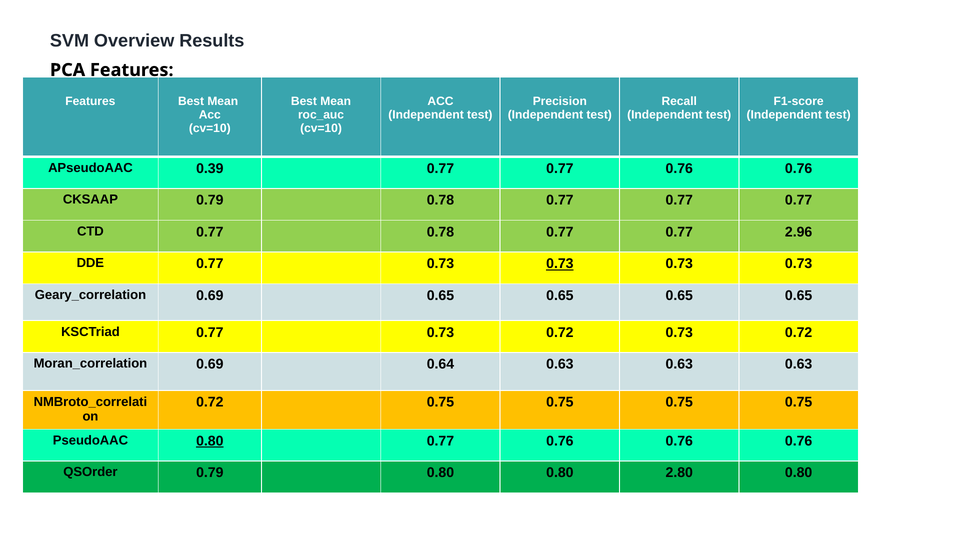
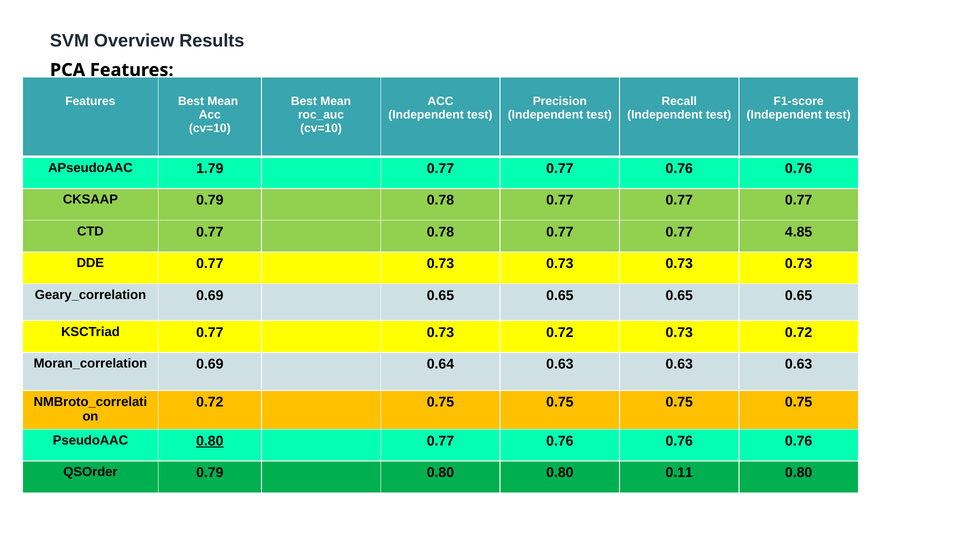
0.39: 0.39 -> 1.79
2.96: 2.96 -> 4.85
0.73 at (560, 264) underline: present -> none
2.80: 2.80 -> 0.11
